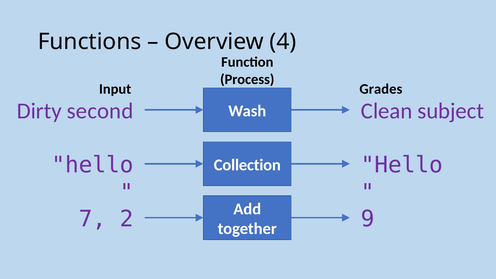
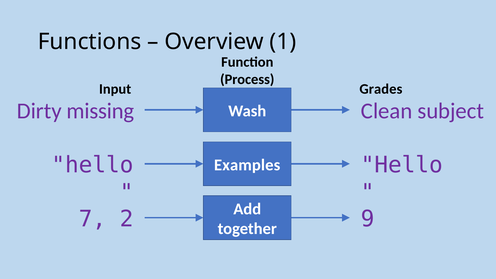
4: 4 -> 1
second: second -> missing
Collection: Collection -> Examples
